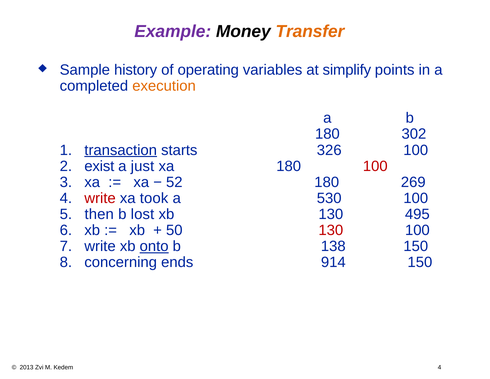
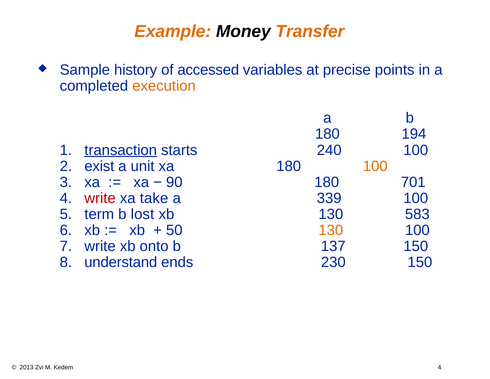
Example colour: purple -> orange
operating: operating -> accessed
simplify: simplify -> precise
302: 302 -> 194
326: 326 -> 240
just: just -> unit
100 at (375, 166) colour: red -> orange
52: 52 -> 90
269: 269 -> 701
took: took -> take
530: 530 -> 339
then: then -> term
495: 495 -> 583
130 at (331, 230) colour: red -> orange
onto underline: present -> none
138: 138 -> 137
concerning: concerning -> understand
914: 914 -> 230
